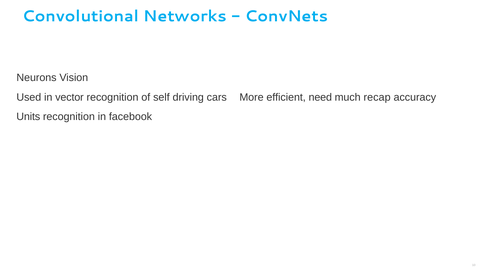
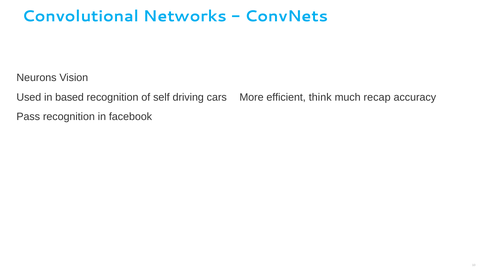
vector: vector -> based
need: need -> think
Units: Units -> Pass
